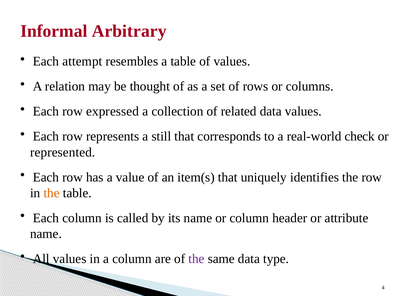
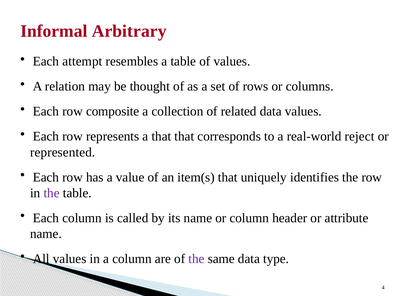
expressed: expressed -> composite
a still: still -> that
check: check -> reject
the at (52, 193) colour: orange -> purple
